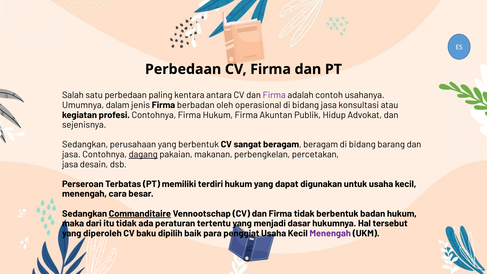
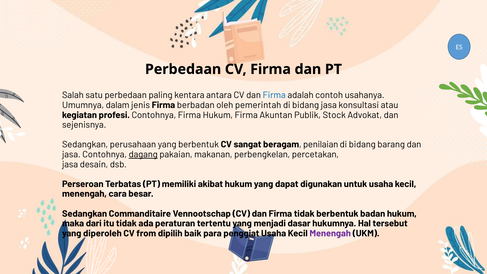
Firma at (274, 95) colour: purple -> blue
operasional: operasional -> pemerintah
Hidup: Hidup -> Stock
beragam beragam: beragam -> penilaian
terdiri: terdiri -> akibat
Commanditaire underline: present -> none
baku: baku -> from
